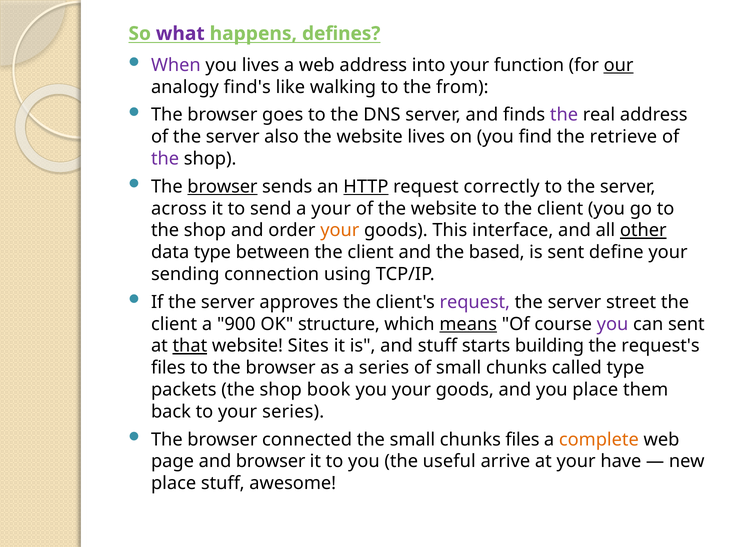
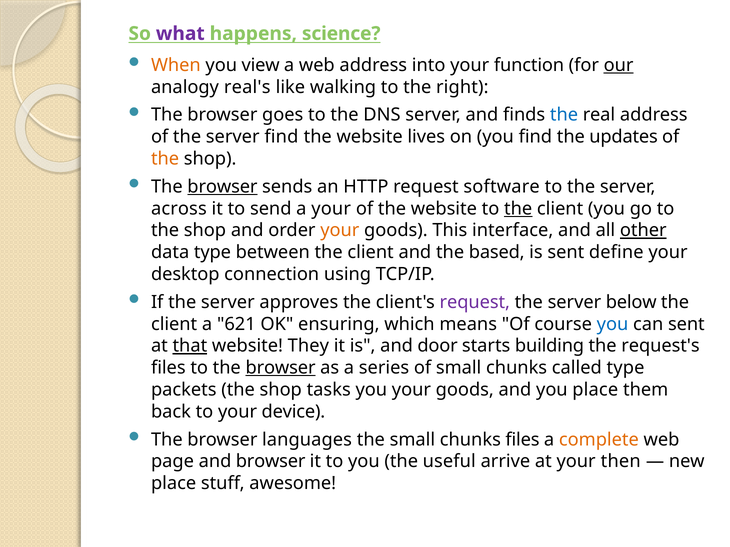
defines: defines -> science
When colour: purple -> orange
you lives: lives -> view
find's: find's -> real's
from: from -> right
the at (564, 115) colour: purple -> blue
server also: also -> find
retrieve: retrieve -> updates
the at (165, 159) colour: purple -> orange
HTTP underline: present -> none
correctly: correctly -> software
the at (518, 209) underline: none -> present
sending: sending -> desktop
street: street -> below
900: 900 -> 621
structure: structure -> ensuring
means underline: present -> none
you at (613, 324) colour: purple -> blue
Sites: Sites -> They
and stuff: stuff -> door
browser at (281, 368) underline: none -> present
book: book -> tasks
your series: series -> device
connected: connected -> languages
have: have -> then
